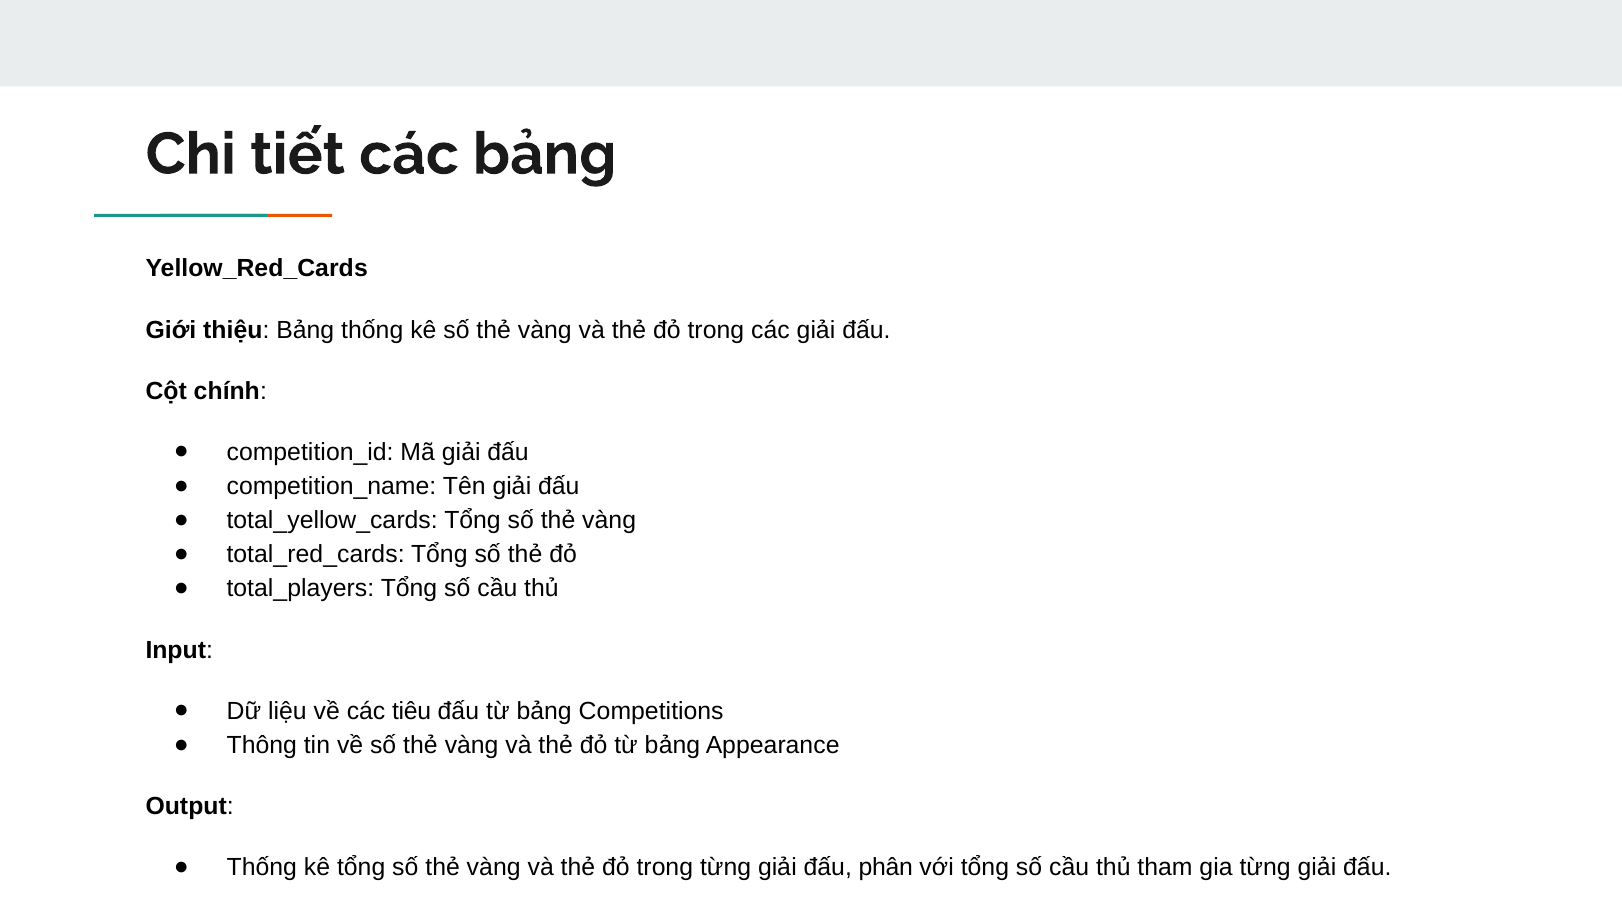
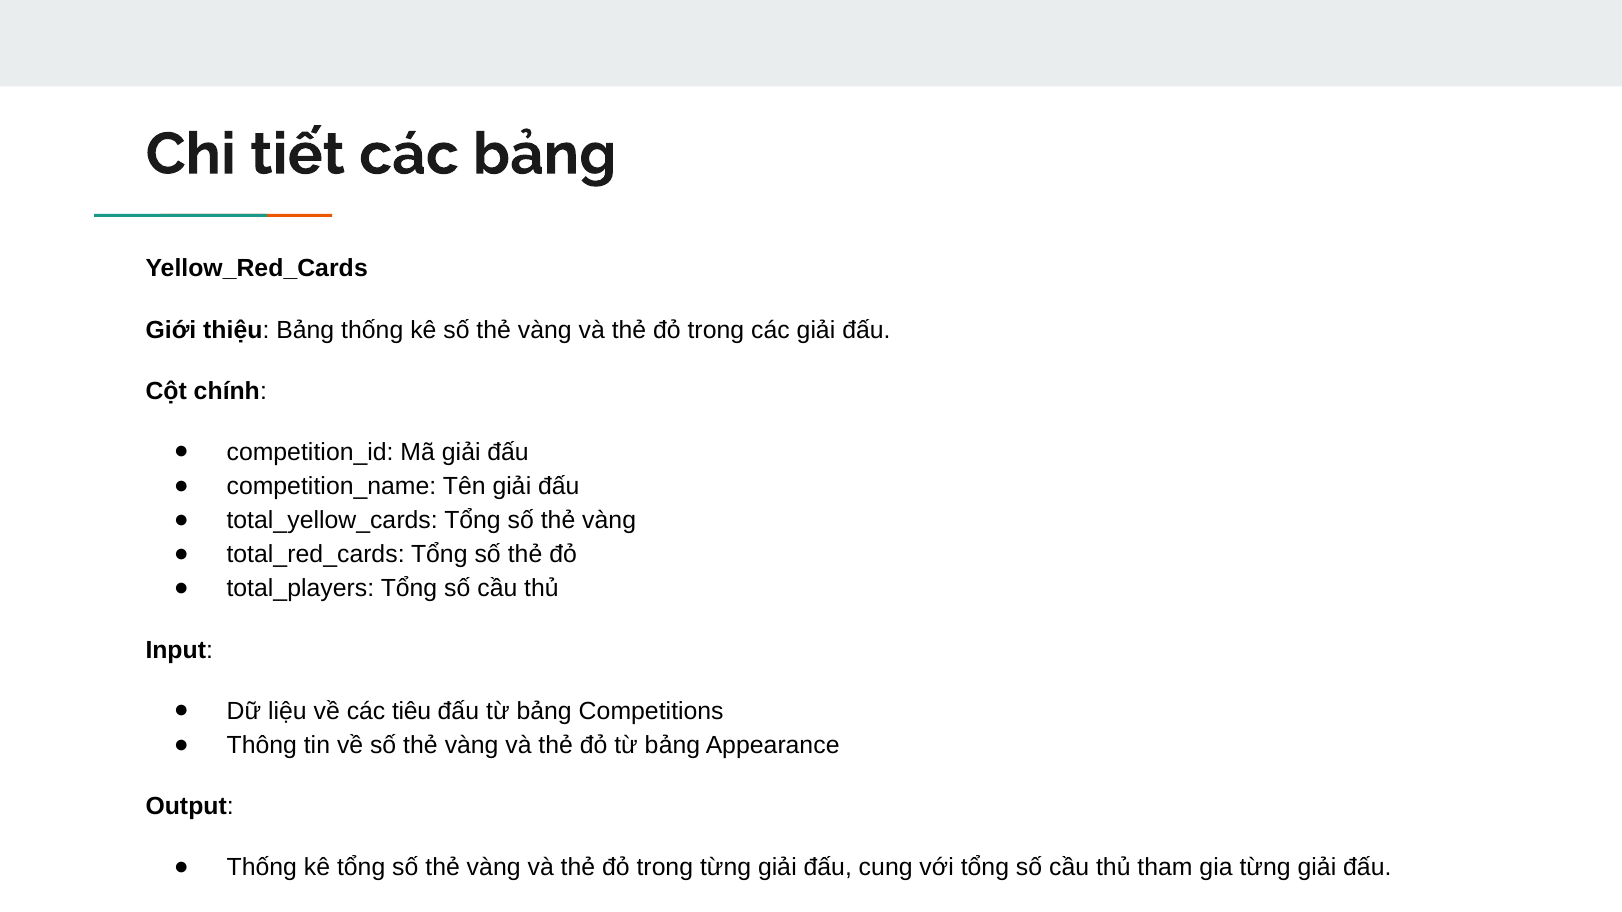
phân: phân -> cung
